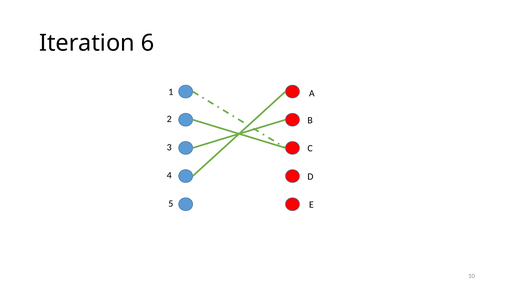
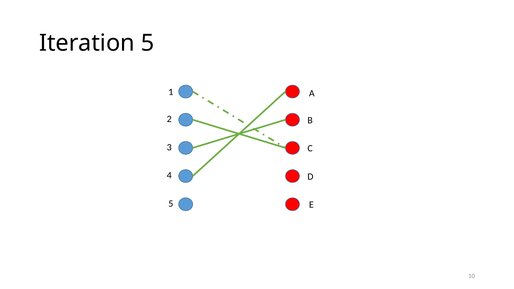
Iteration 6: 6 -> 5
